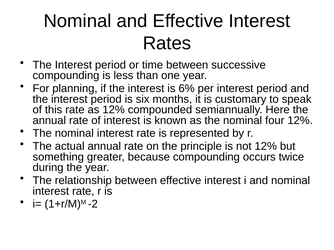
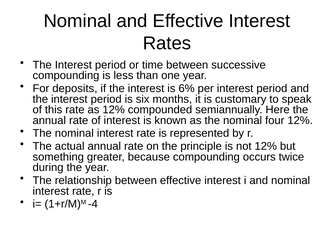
planning: planning -> deposits
-2: -2 -> -4
